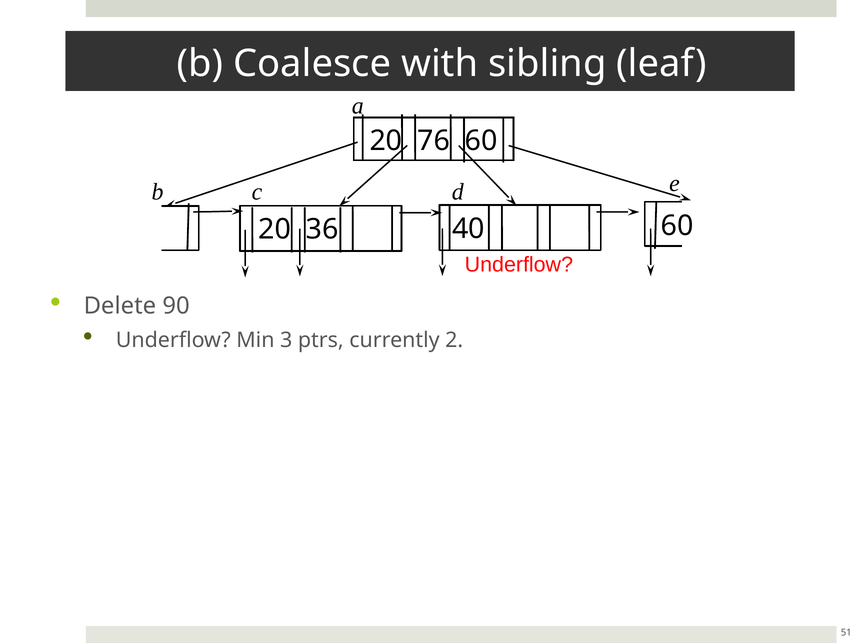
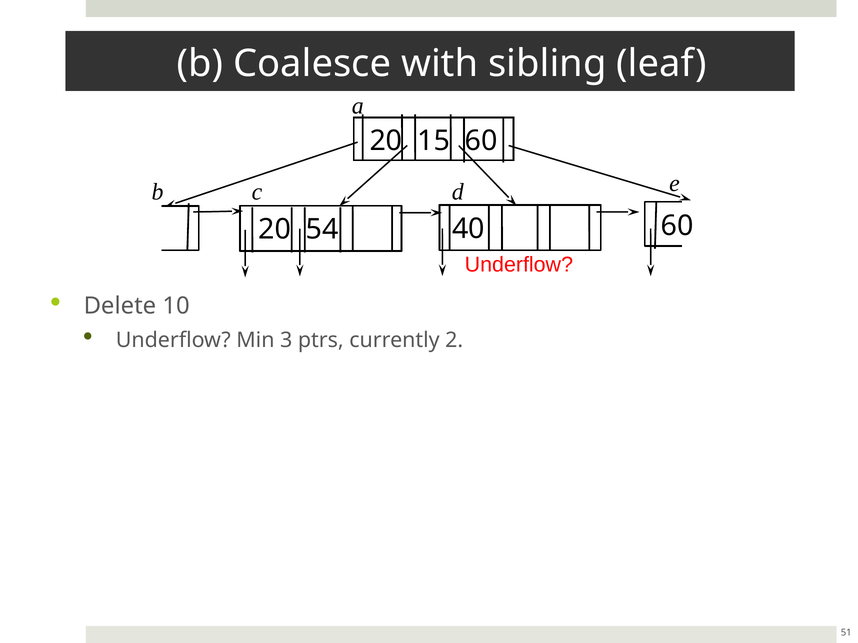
76: 76 -> 15
36: 36 -> 54
90: 90 -> 10
